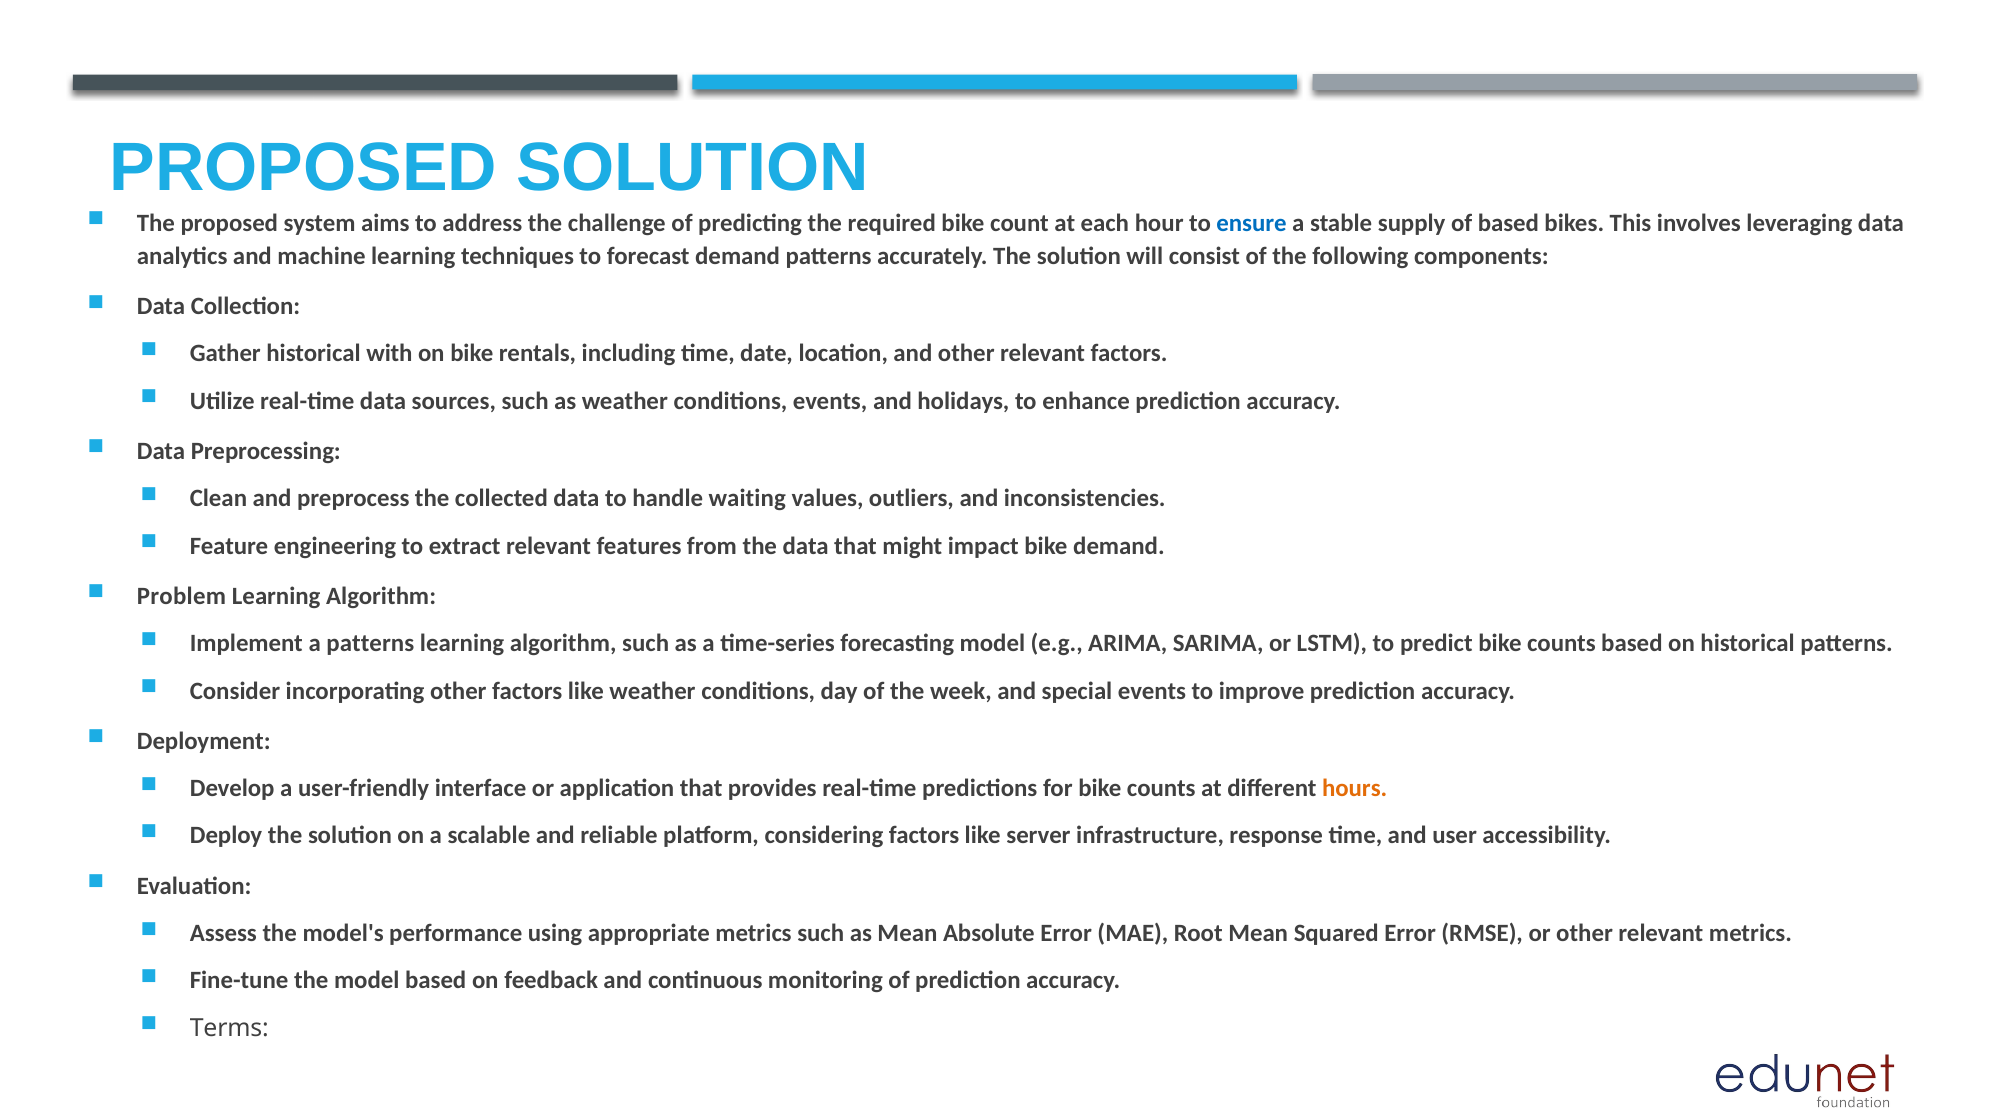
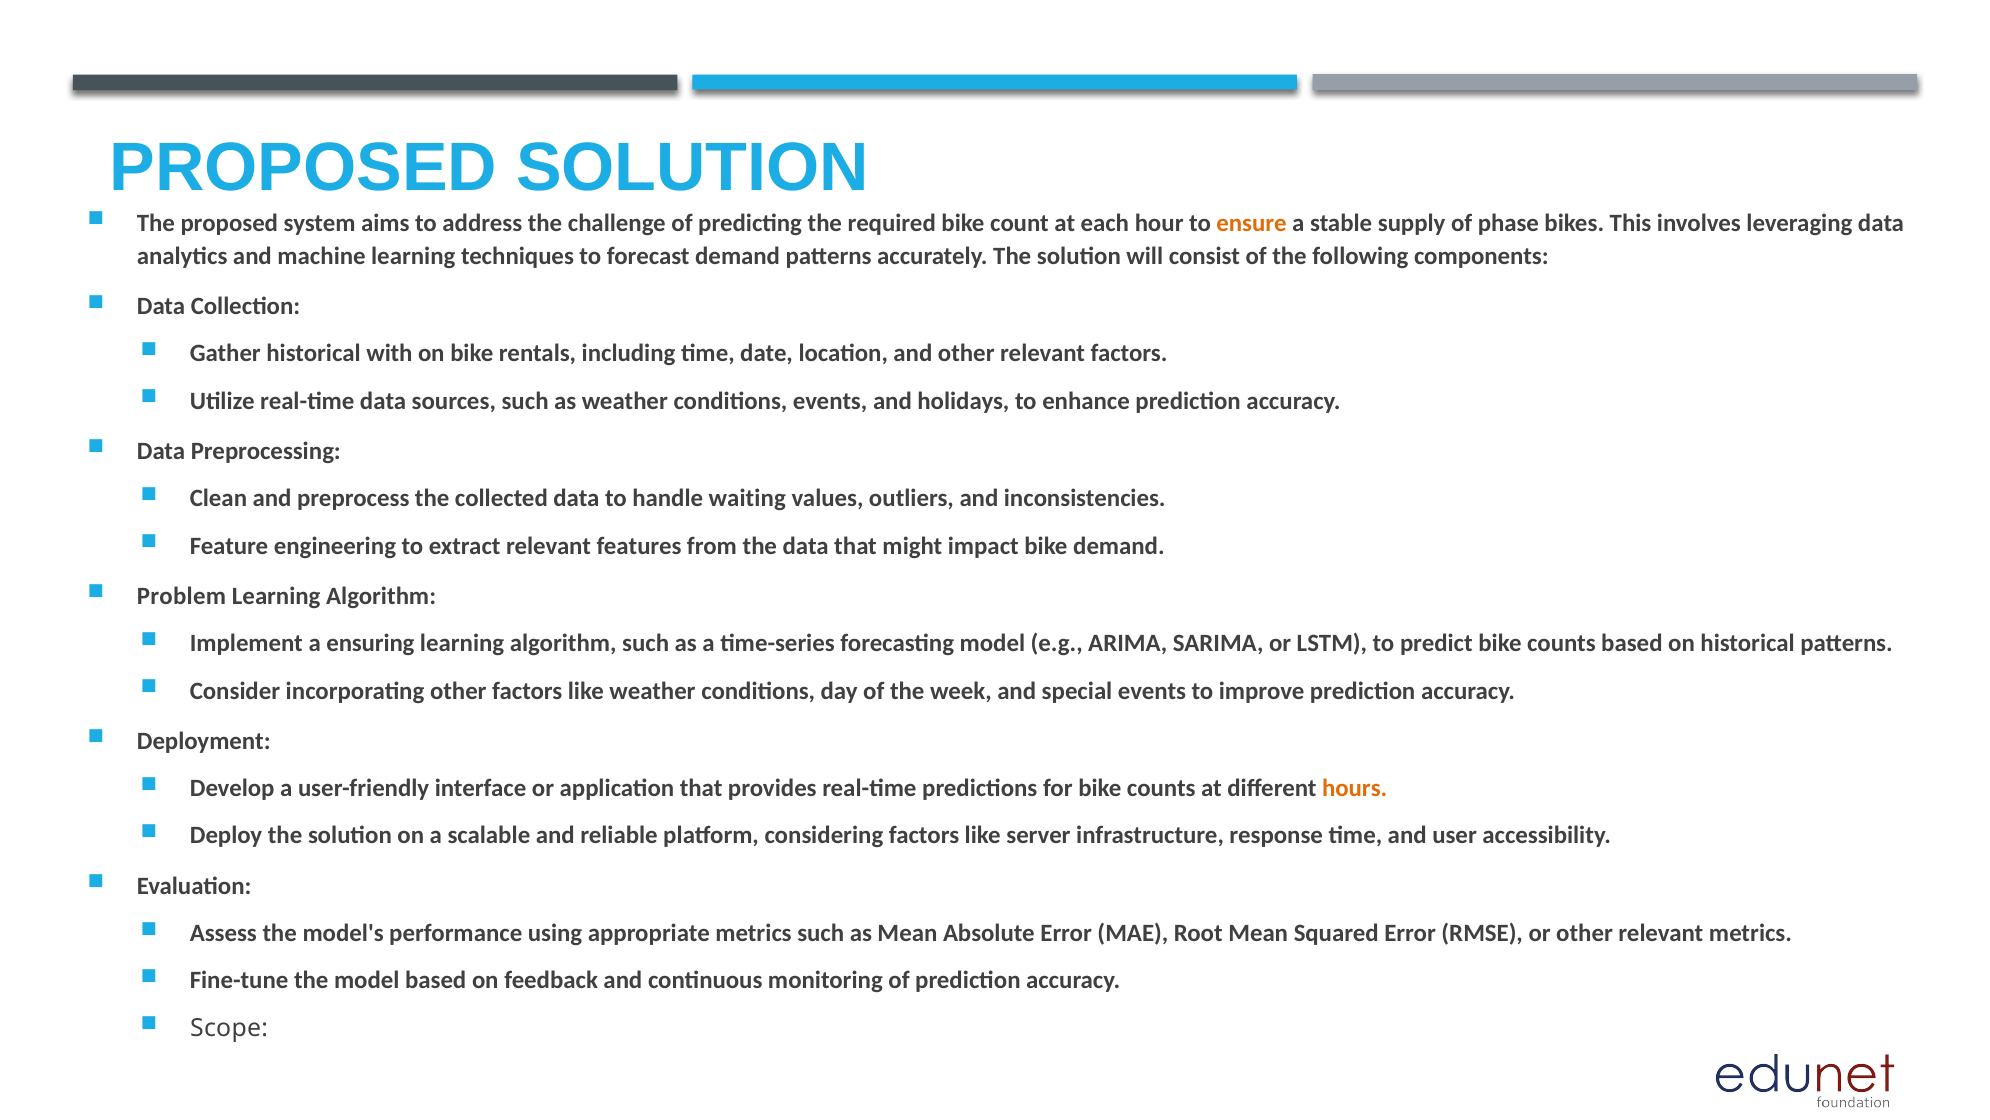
ensure colour: blue -> orange
of based: based -> phase
a patterns: patterns -> ensuring
Terms: Terms -> Scope
